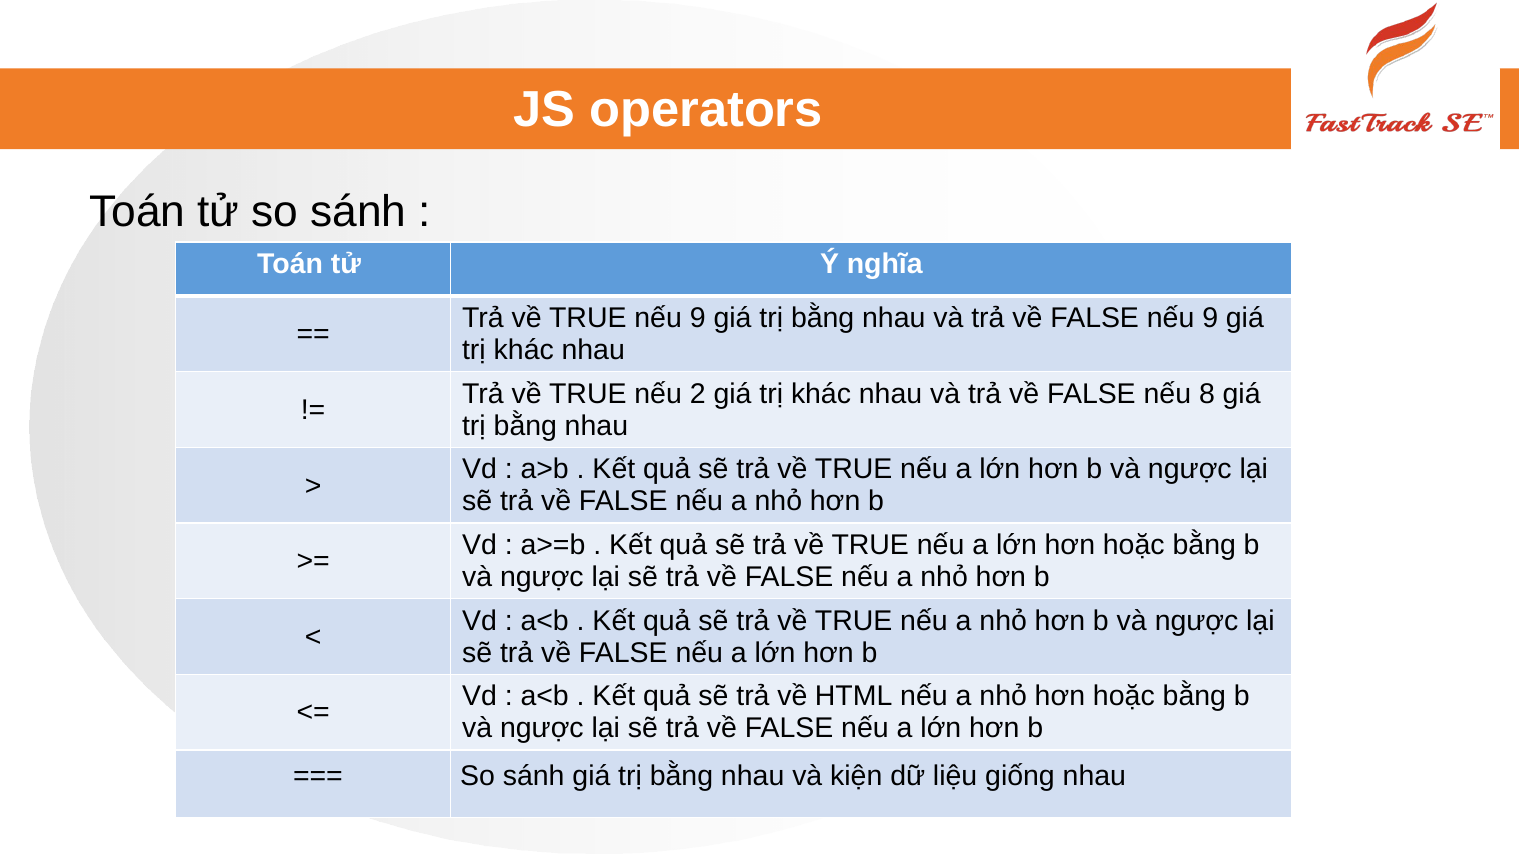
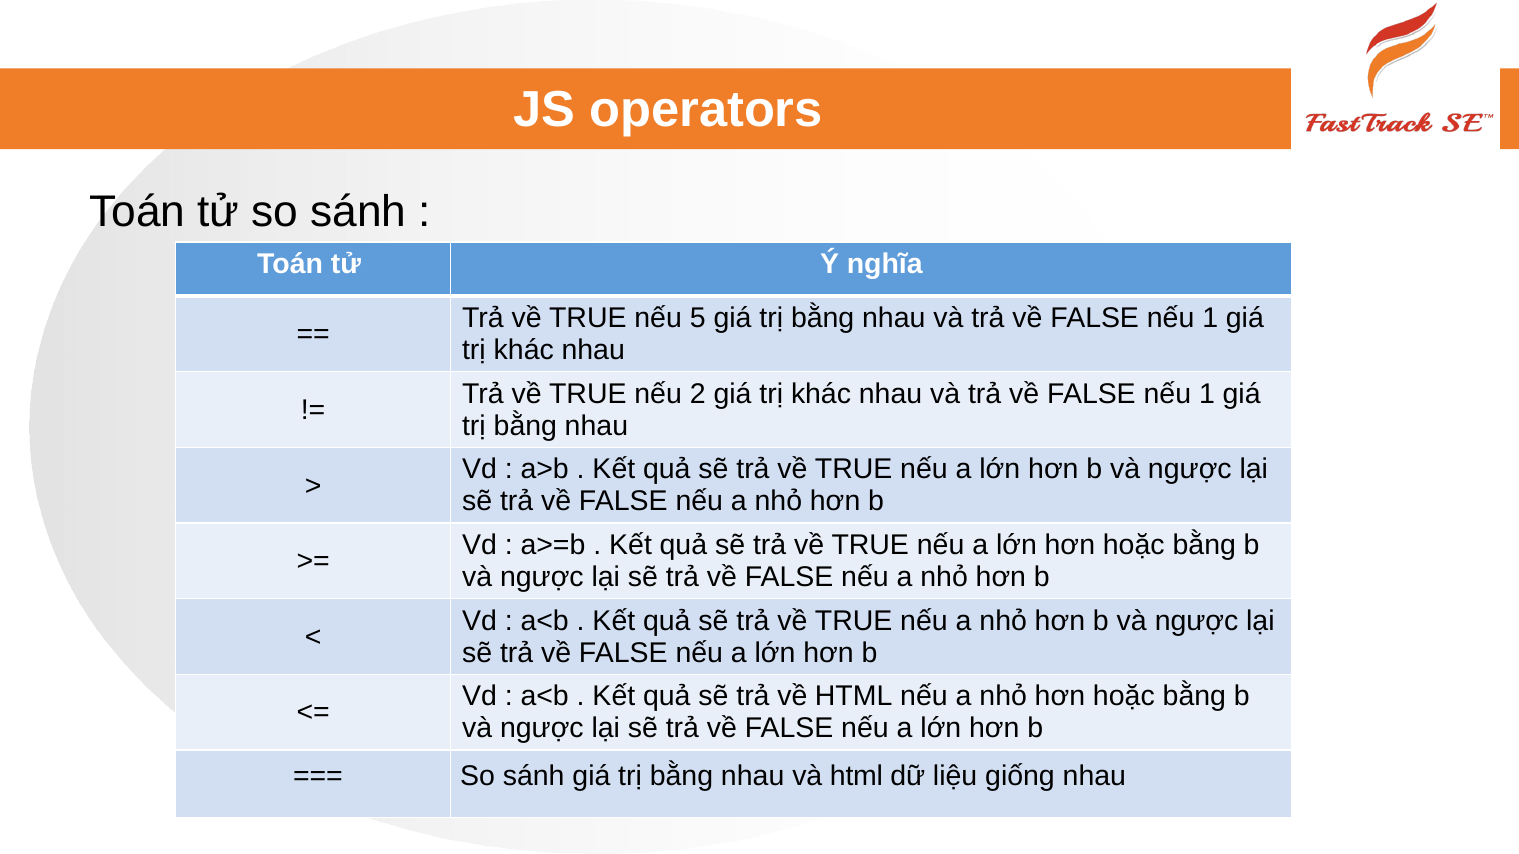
TRUE nếu 9: 9 -> 5
9 at (1210, 318): 9 -> 1
8 at (1207, 394): 8 -> 1
và kiện: kiện -> html
